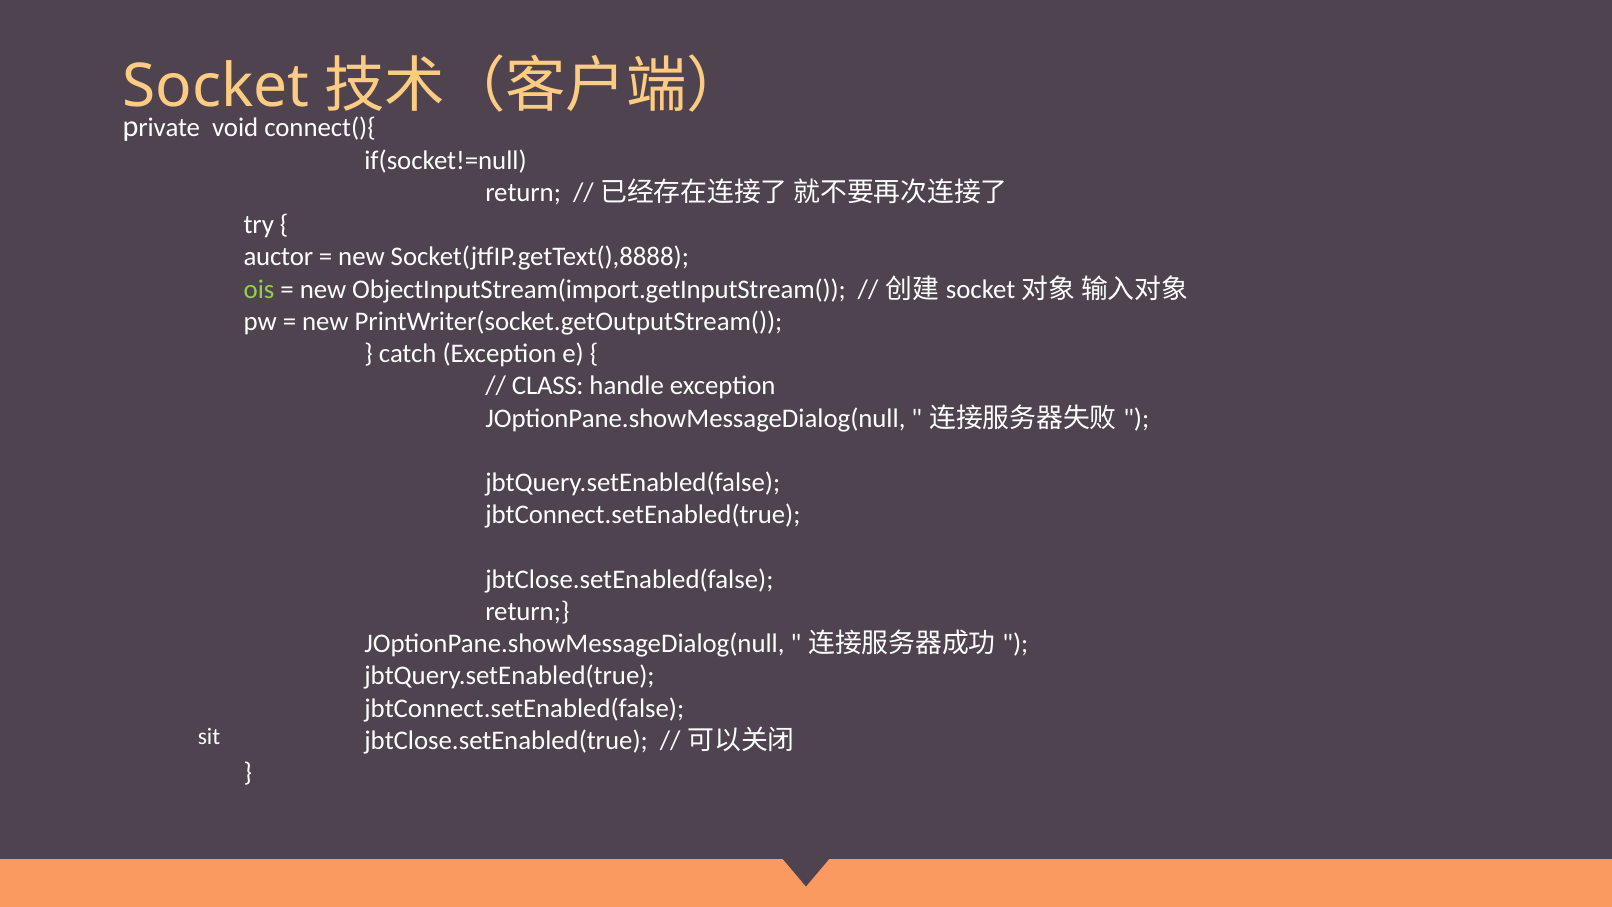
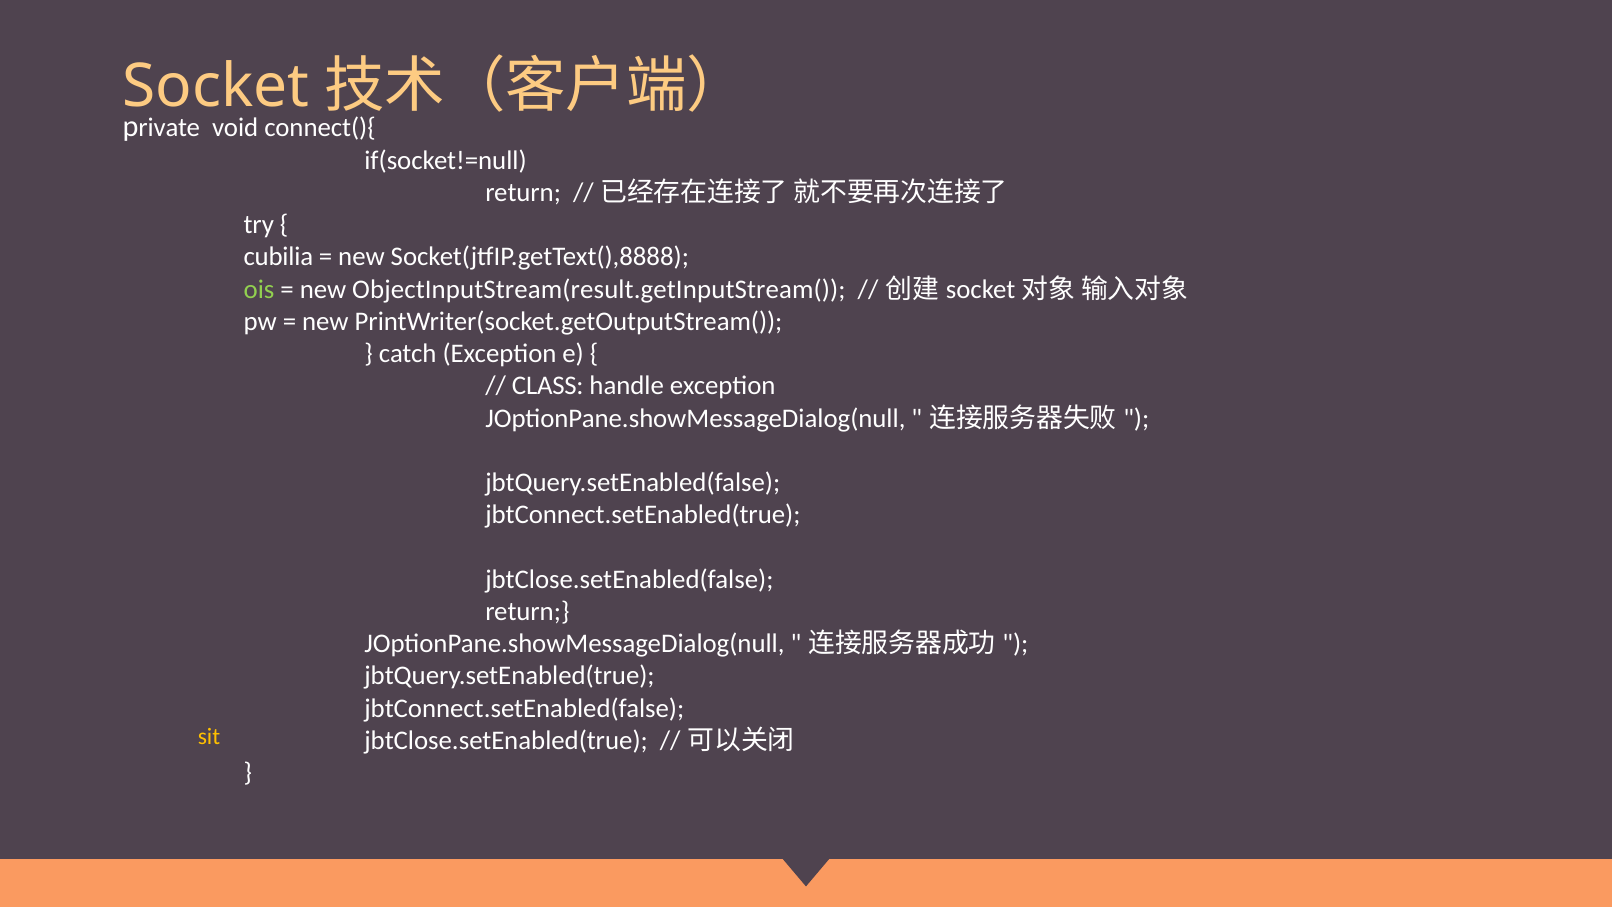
auctor at (278, 257): auctor -> cubilia
ObjectInputStream(import.getInputStream(: ObjectInputStream(import.getInputStream( -> ObjectInputStream(result.getInputStream(
sit at (209, 736) colour: white -> yellow
